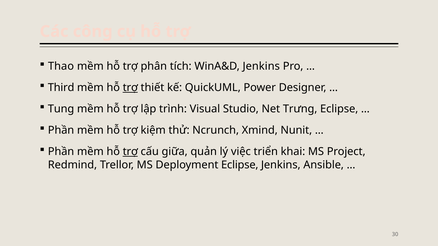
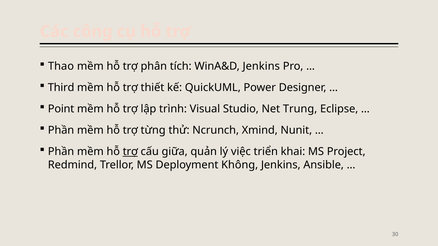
trợ at (130, 88) underline: present -> none
Tung: Tung -> Point
Trưng: Trưng -> Trung
kiệm: kiệm -> từng
Deployment Eclipse: Eclipse -> Không
